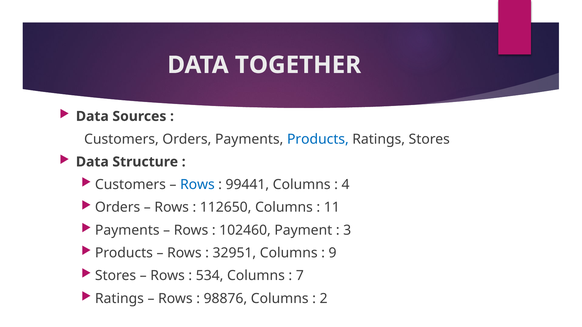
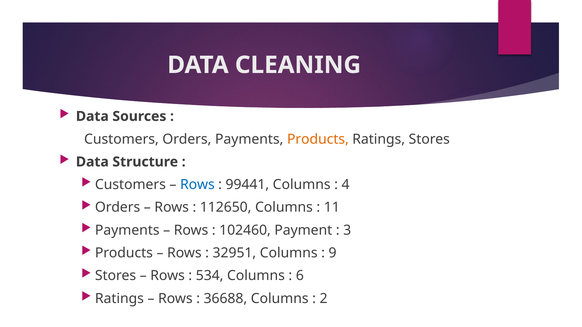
TOGETHER: TOGETHER -> CLEANING
Products at (318, 139) colour: blue -> orange
7: 7 -> 6
98876: 98876 -> 36688
